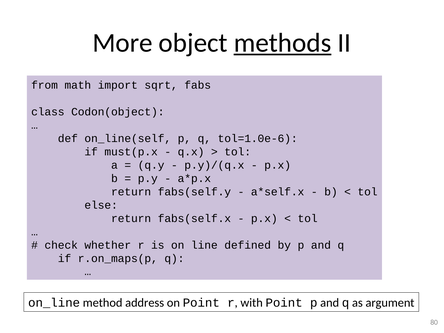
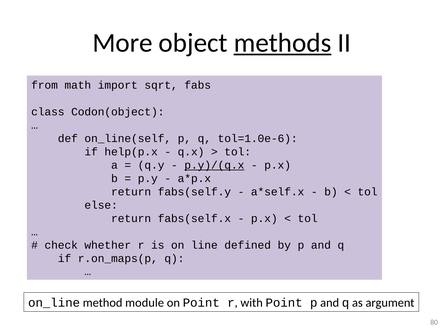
must(p.x: must(p.x -> help(p.x
p.y)/(q.x underline: none -> present
address: address -> module
